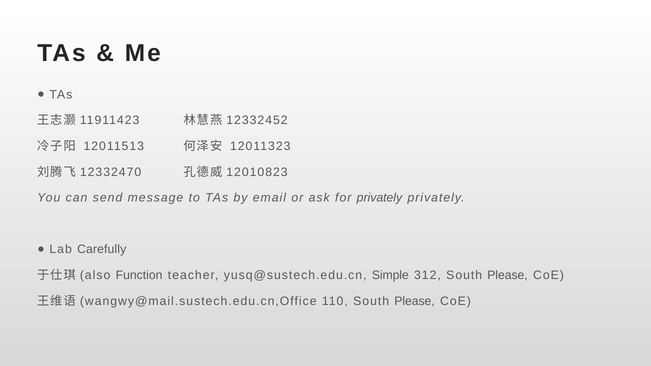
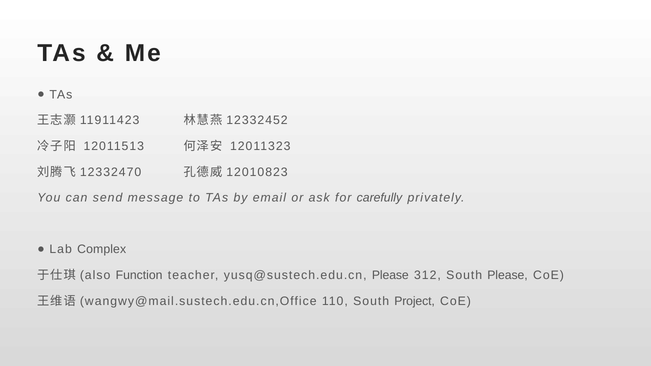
for privately: privately -> carefully
Carefully: Carefully -> Complex
yusq@sustech.edu.cn Simple: Simple -> Please
110 South Please: Please -> Project
